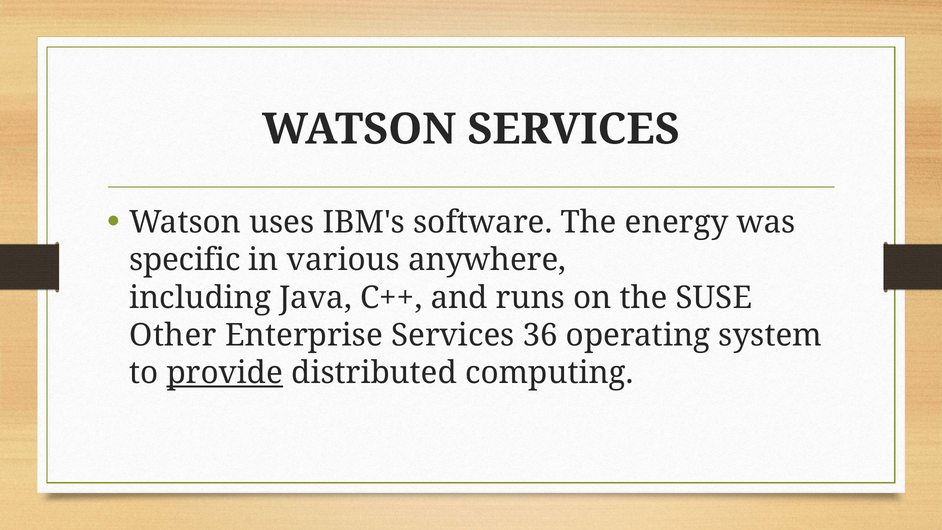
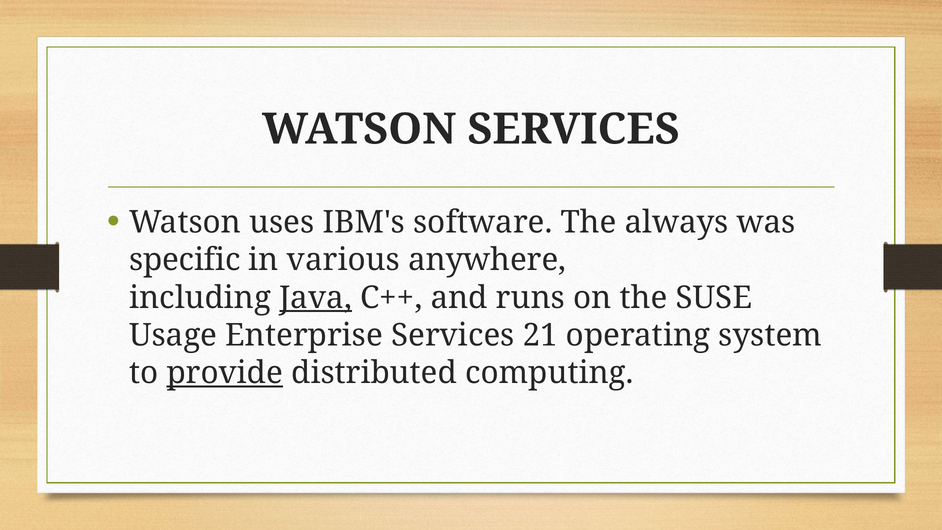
energy: energy -> always
Java underline: none -> present
Other: Other -> Usage
36: 36 -> 21
